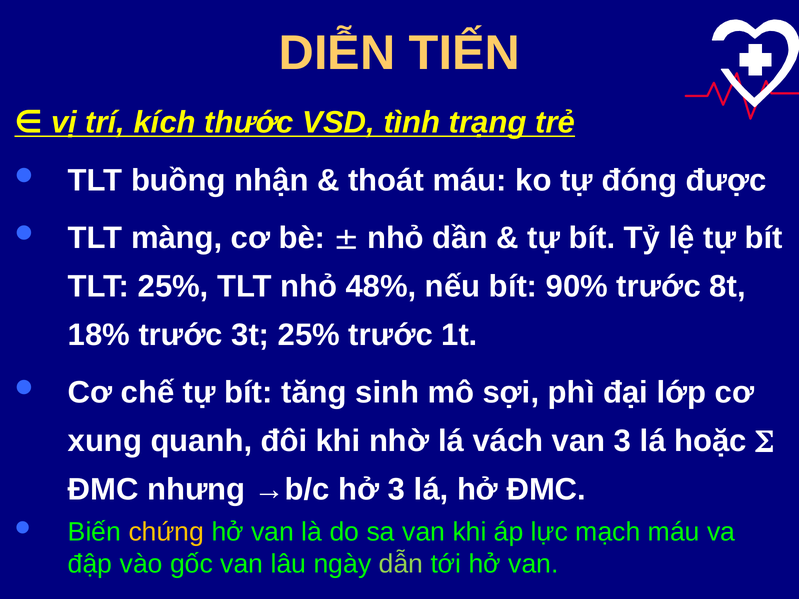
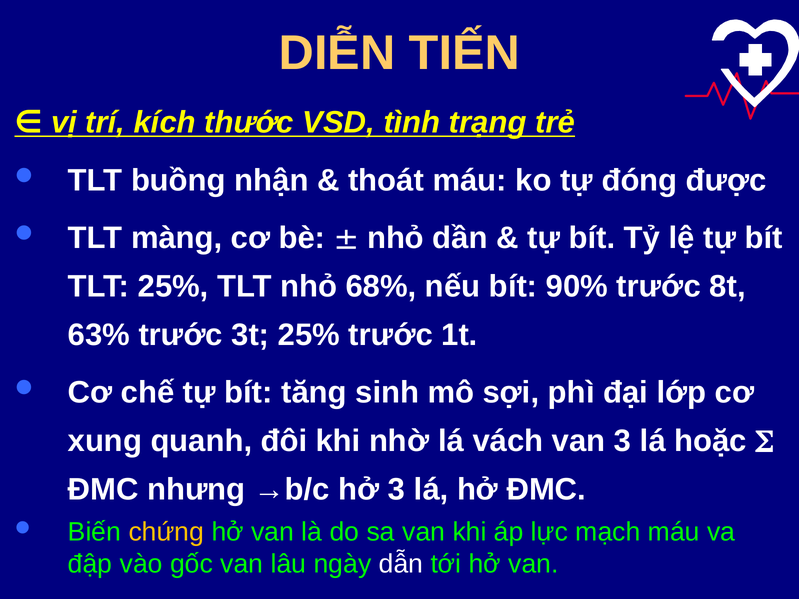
48%: 48% -> 68%
18%: 18% -> 63%
dẫn colour: light green -> white
